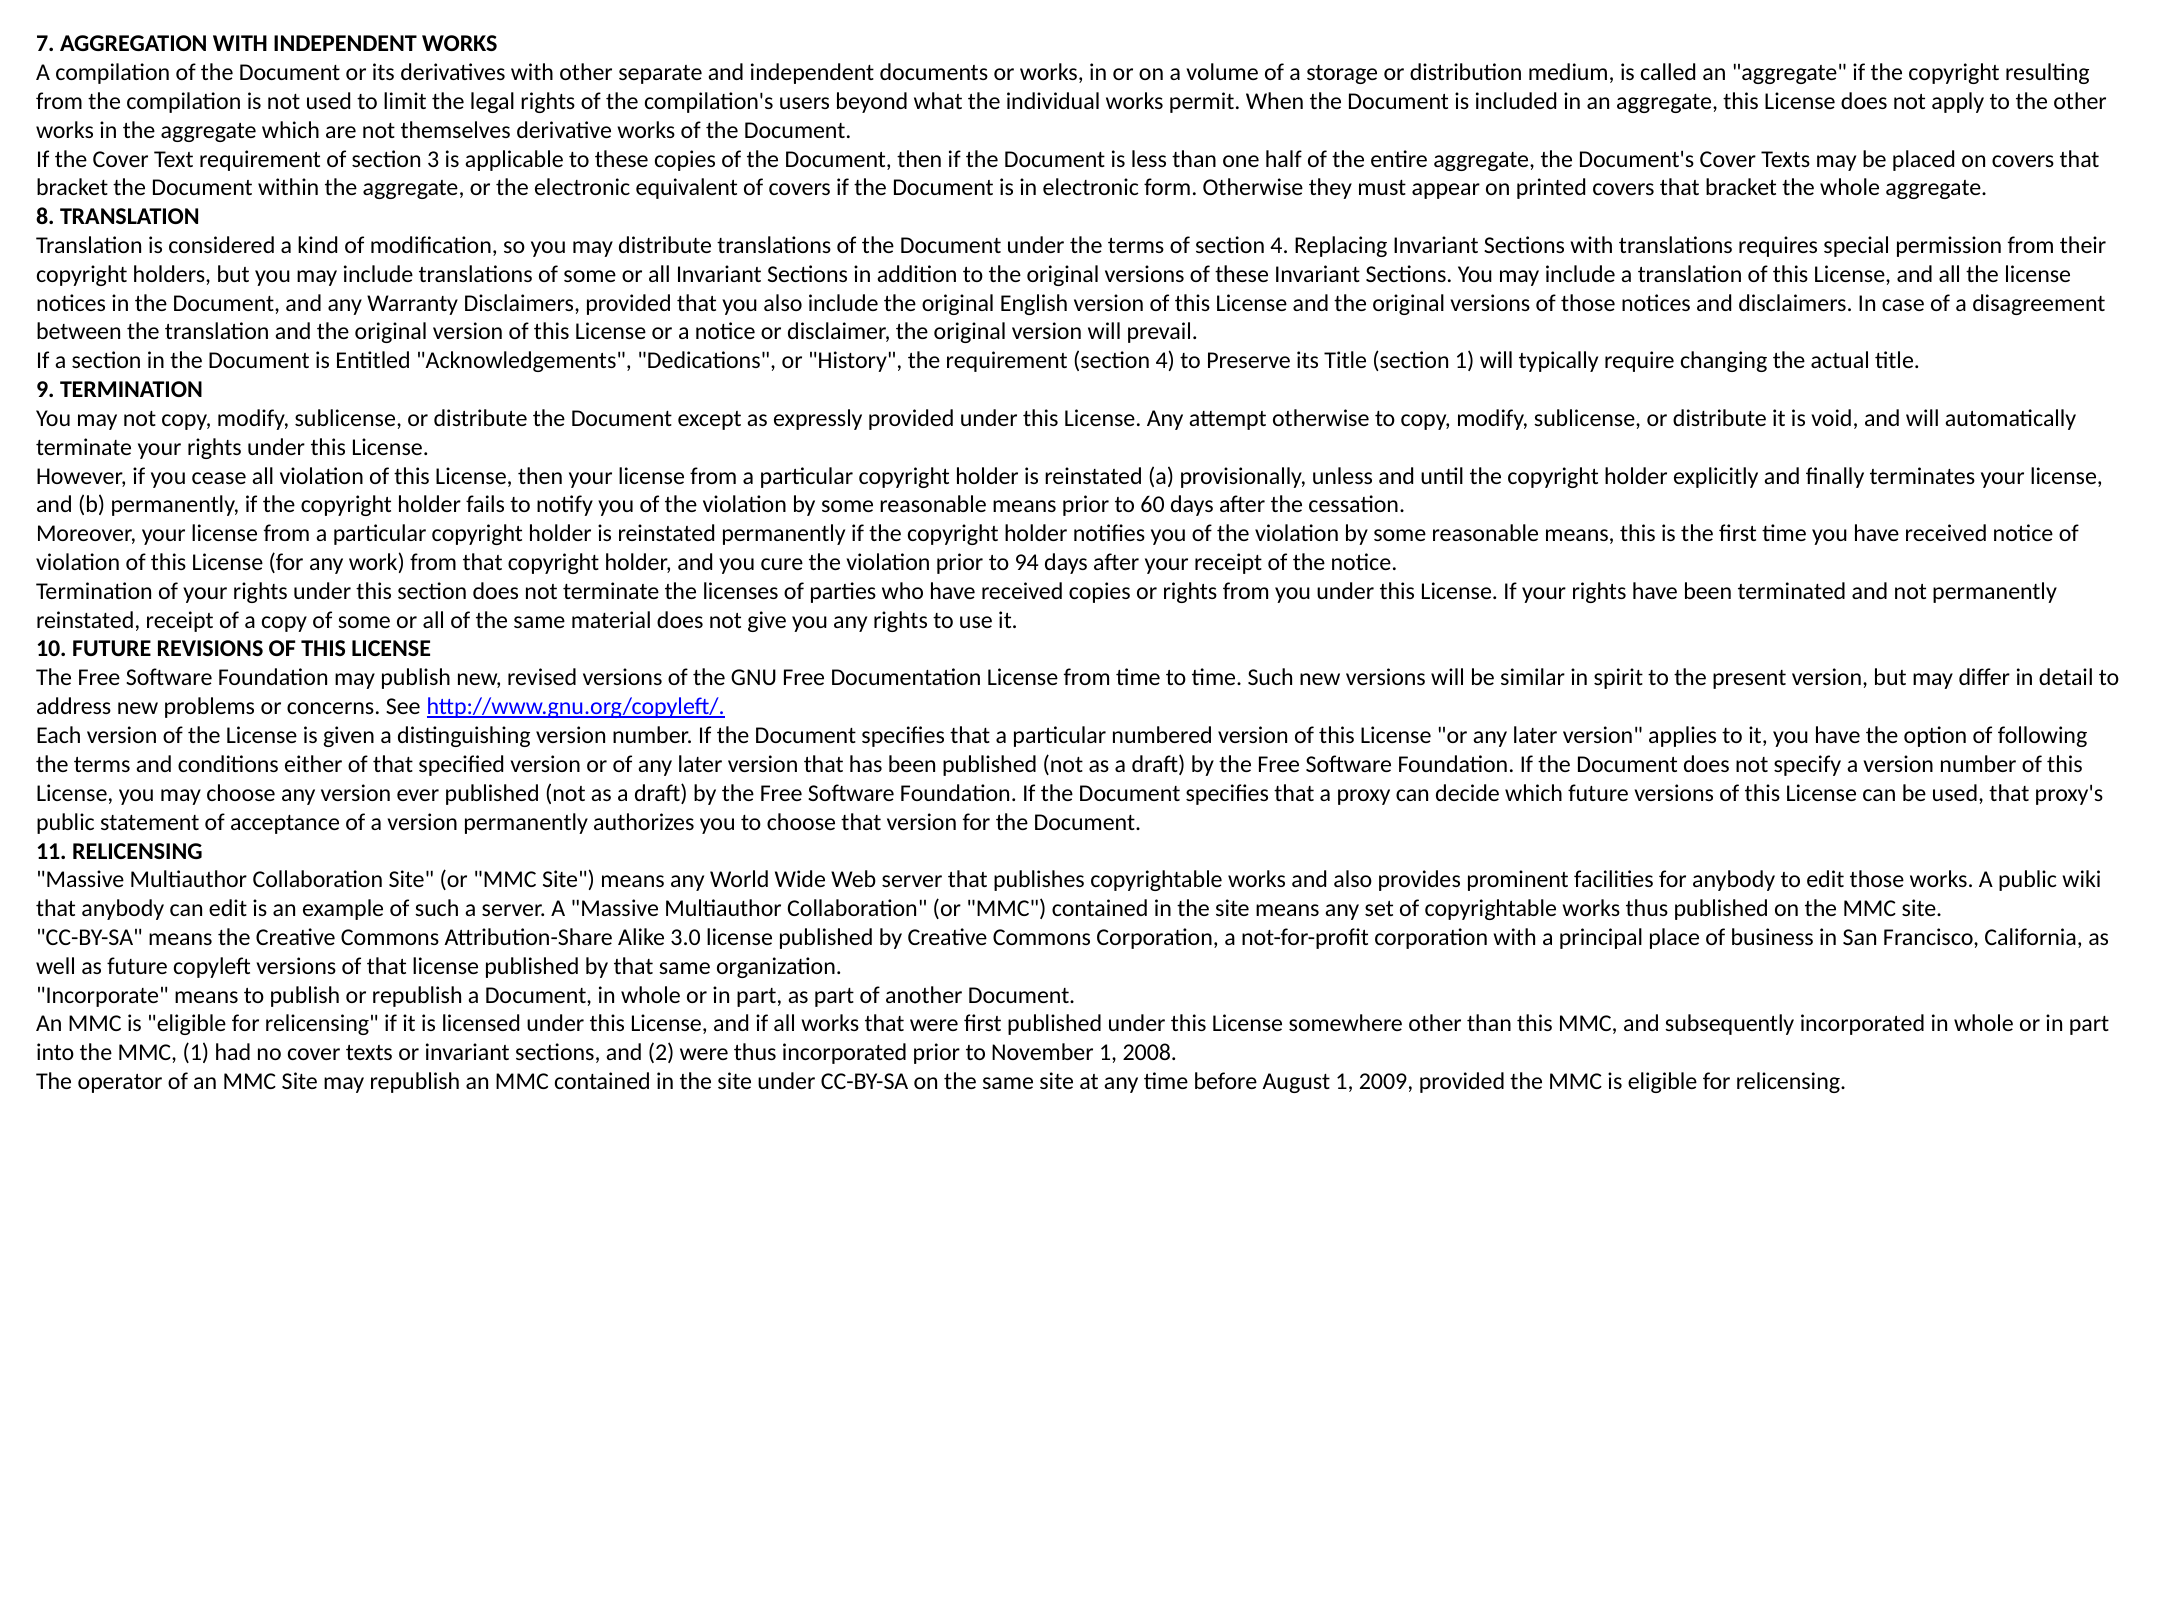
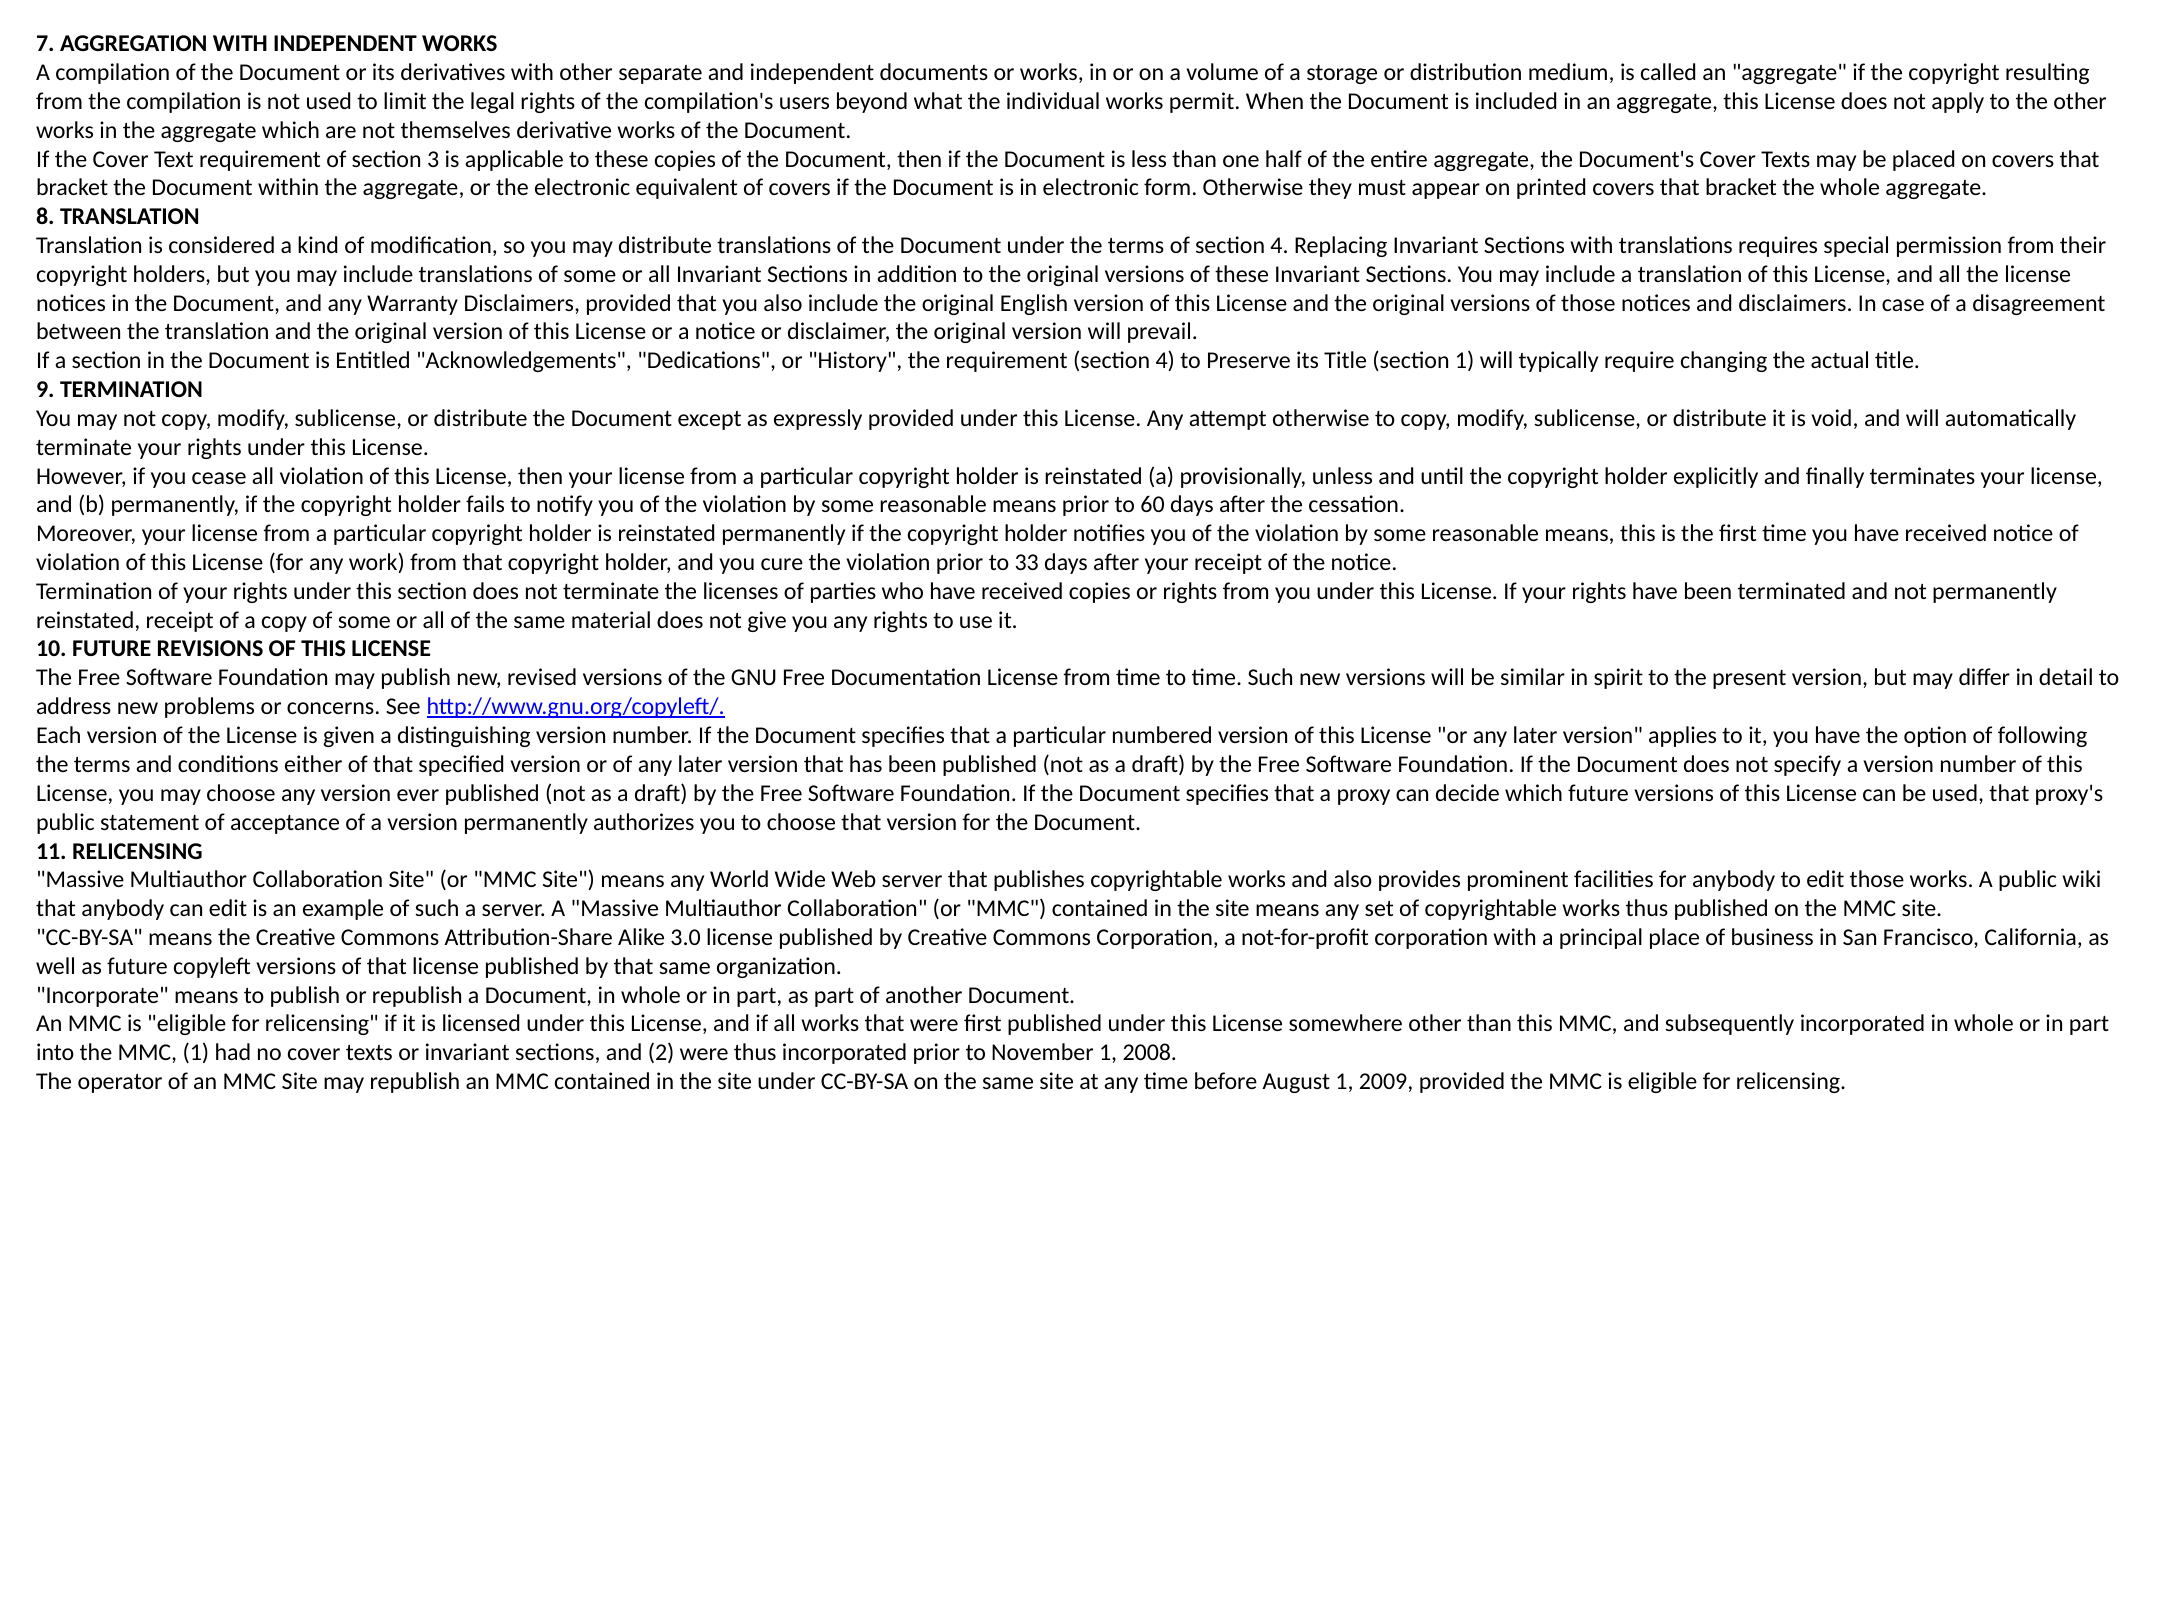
94: 94 -> 33
